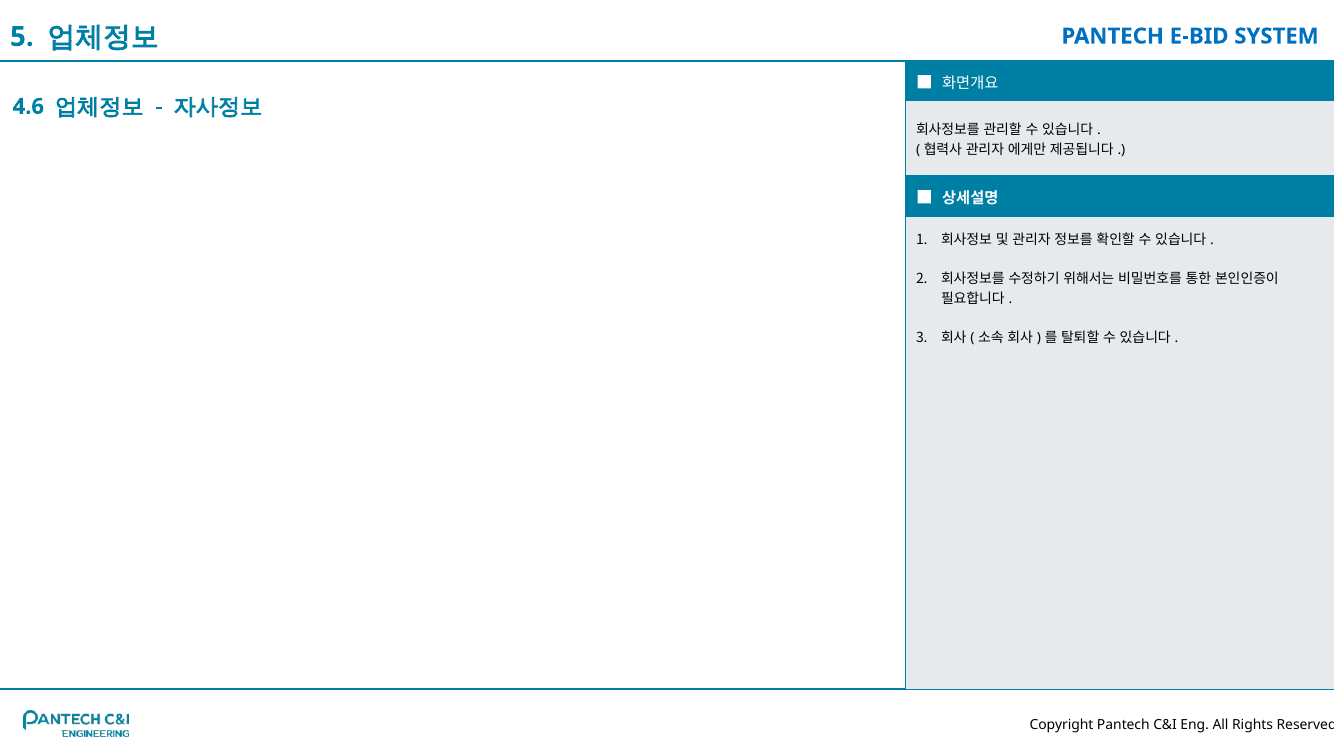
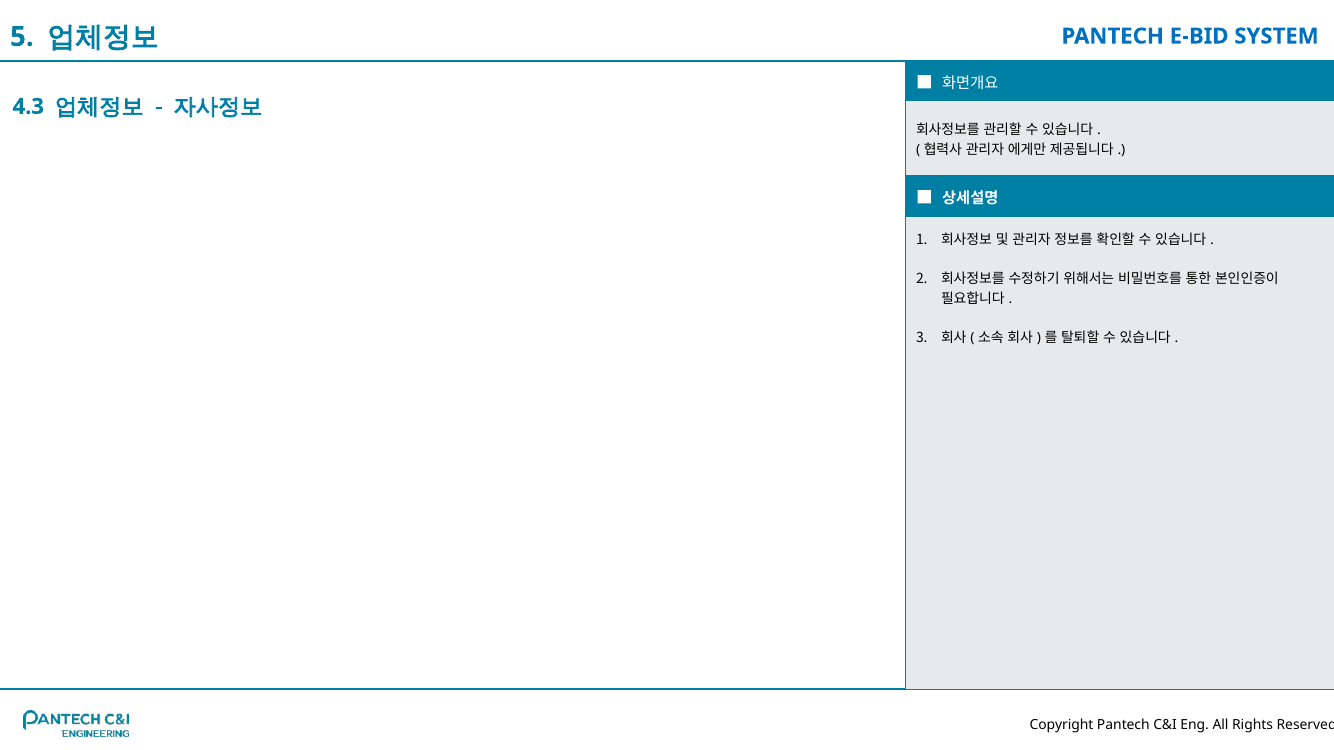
4.6: 4.6 -> 4.3
